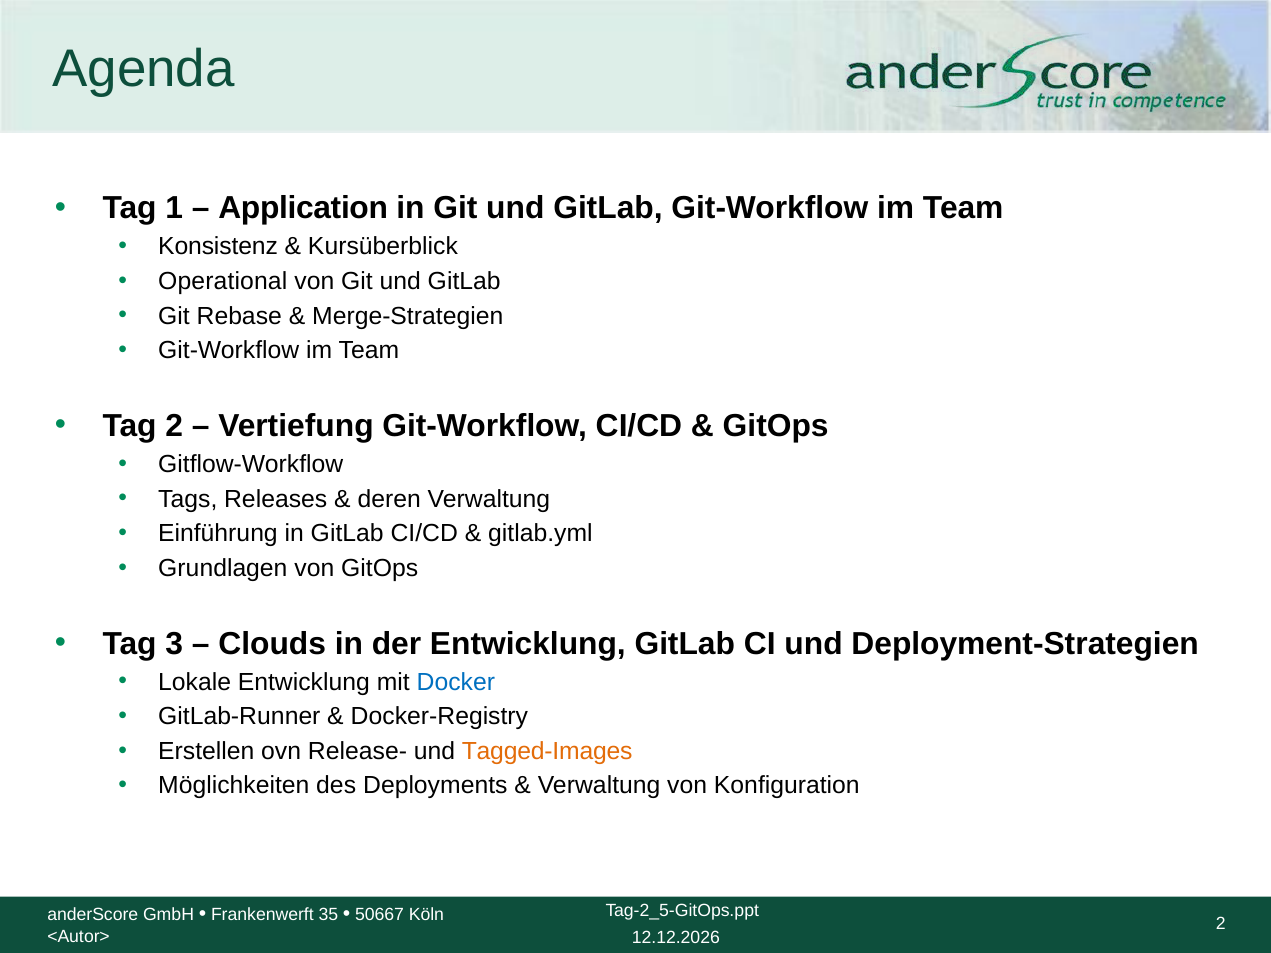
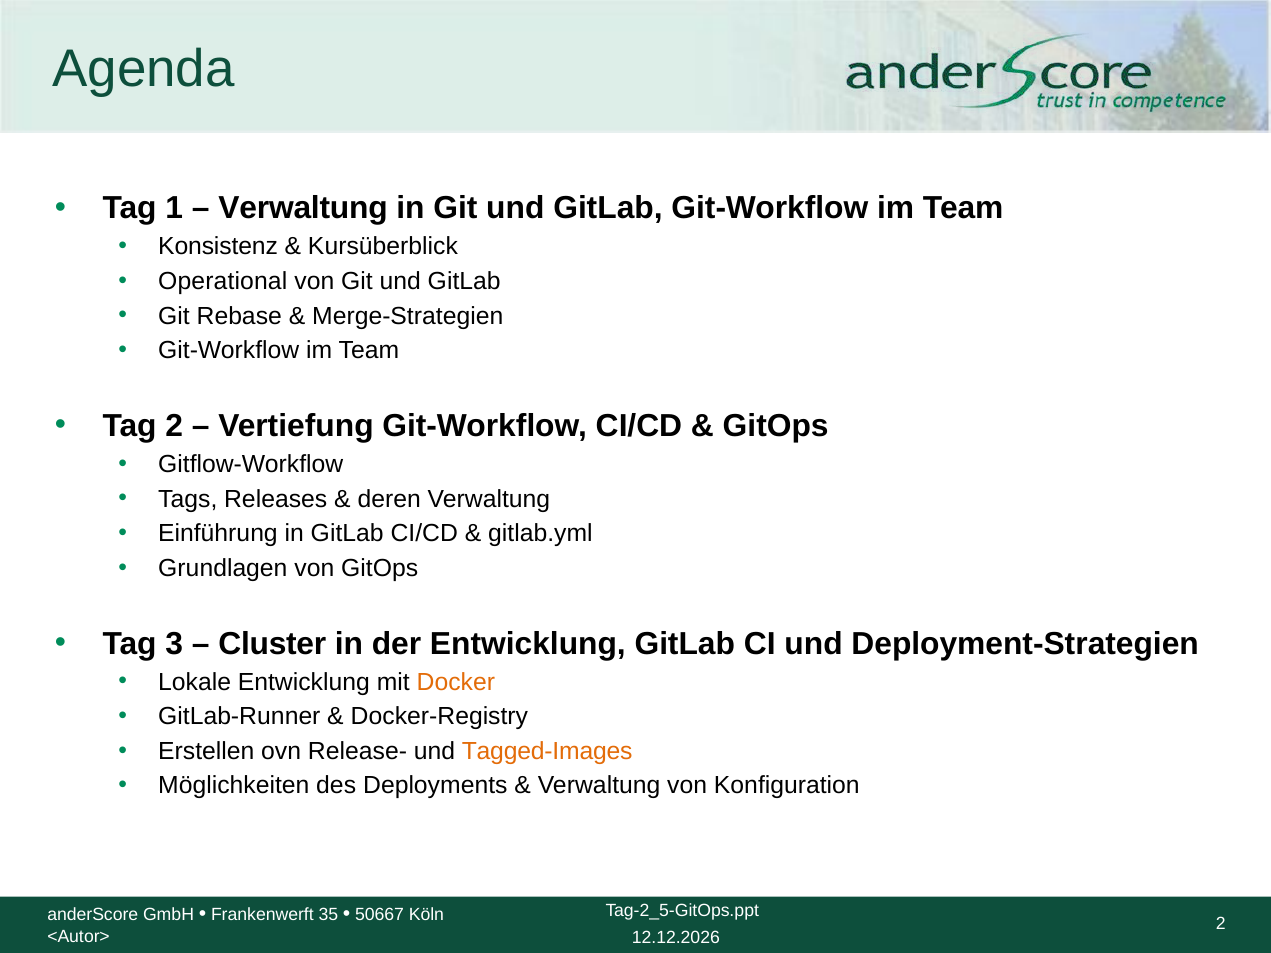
Application at (303, 209): Application -> Verwaltung
Clouds: Clouds -> Cluster
Docker colour: blue -> orange
